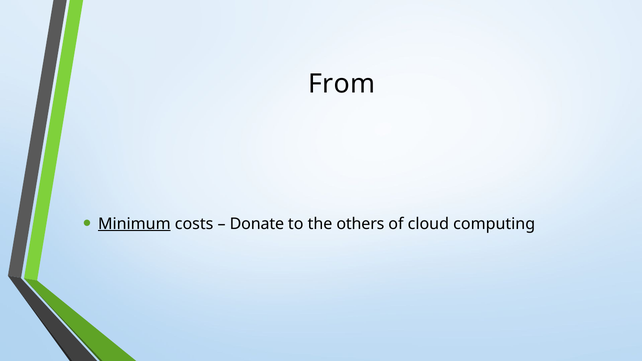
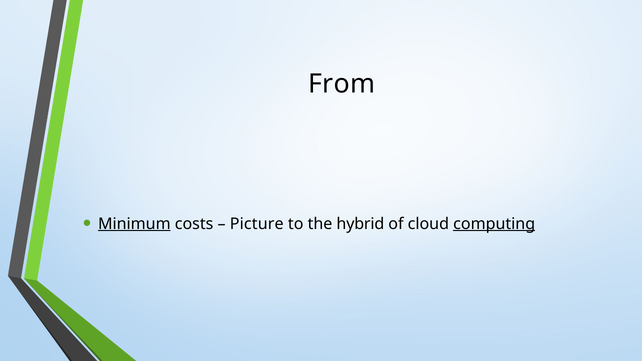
Donate: Donate -> Picture
others: others -> hybrid
computing underline: none -> present
